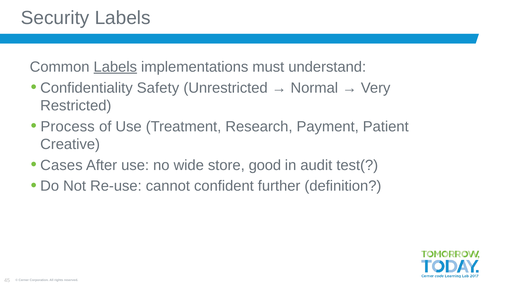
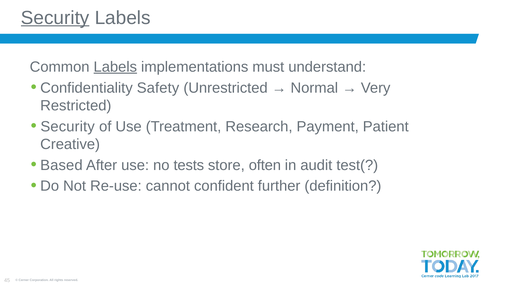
Security at (55, 18) underline: none -> present
Process at (68, 126): Process -> Security
Cases: Cases -> Based
wide: wide -> tests
good: good -> often
